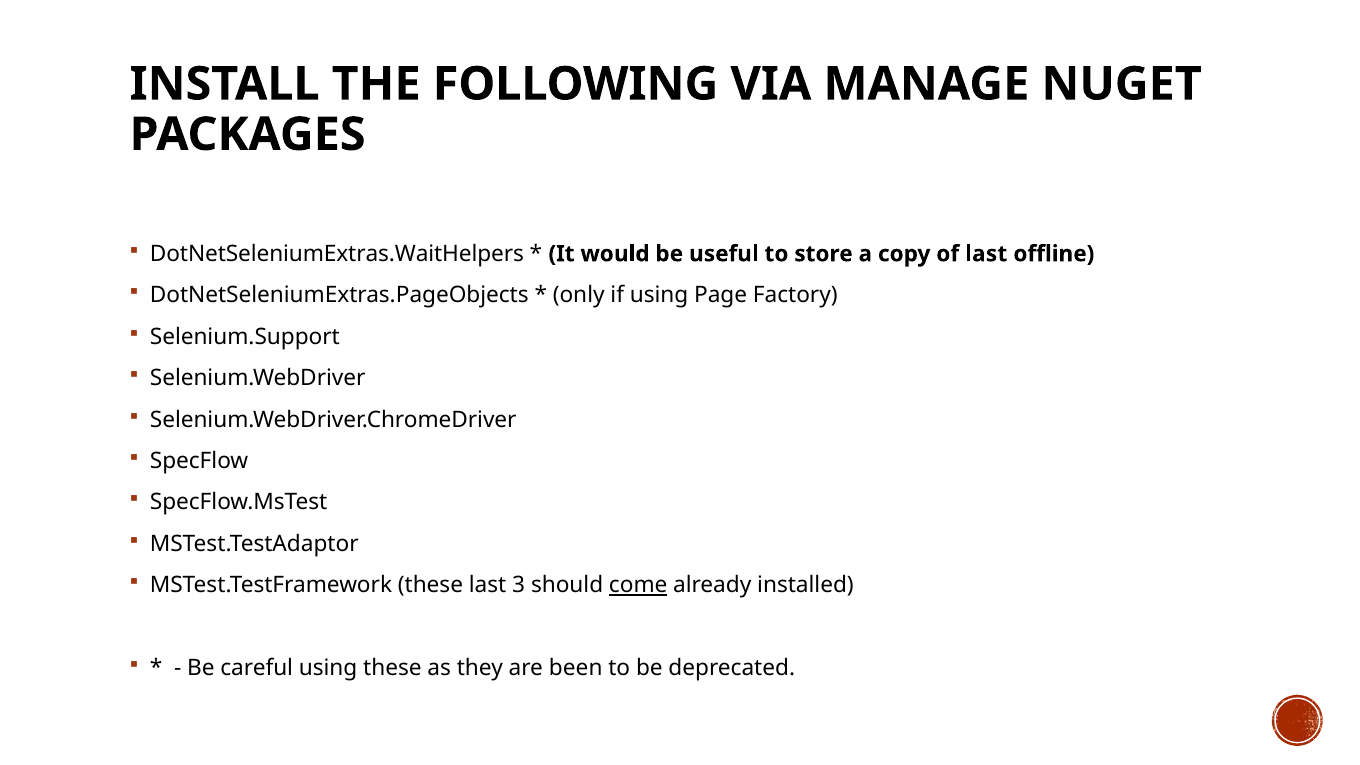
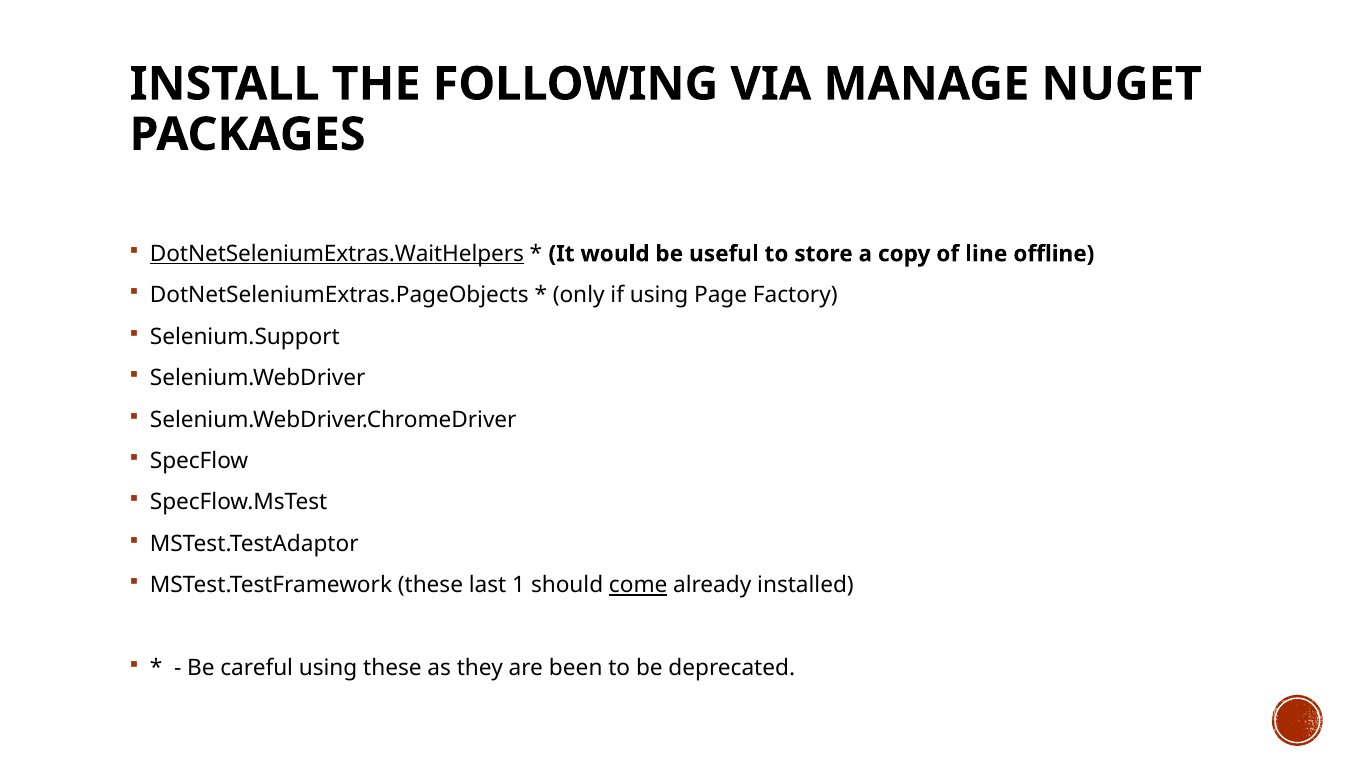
DotNetSeleniumExtras.WaitHelpers underline: none -> present
of last: last -> line
3: 3 -> 1
